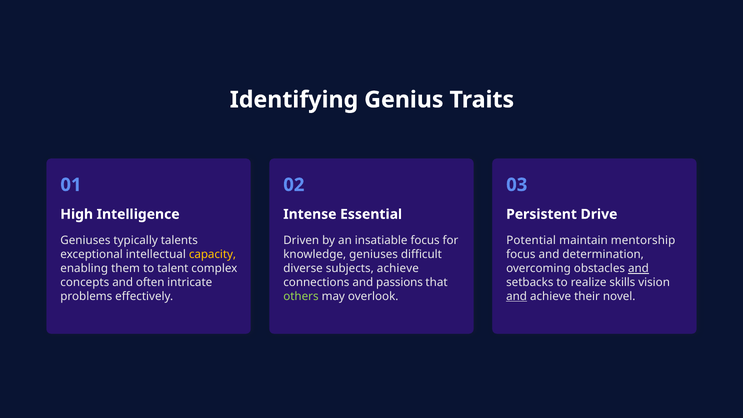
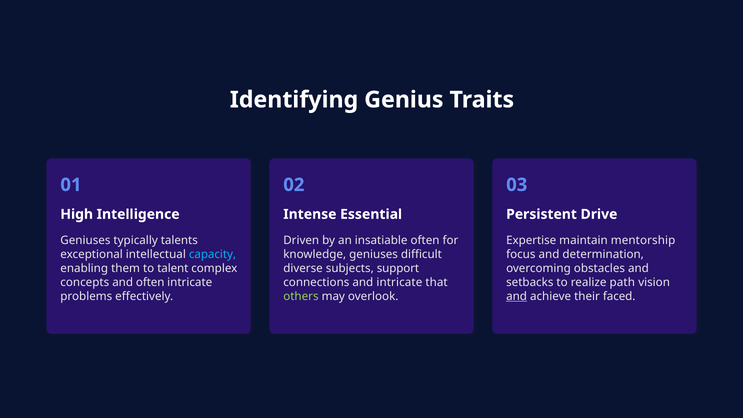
insatiable focus: focus -> often
Potential: Potential -> Expertise
capacity colour: yellow -> light blue
subjects achieve: achieve -> support
and at (638, 268) underline: present -> none
and passions: passions -> intricate
skills: skills -> path
novel: novel -> faced
